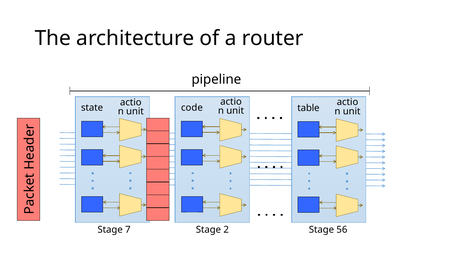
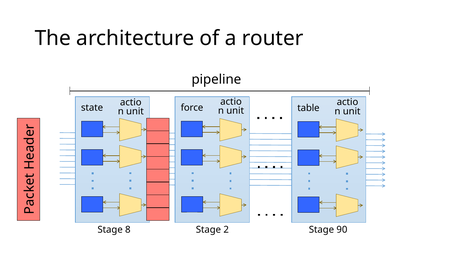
code: code -> force
7: 7 -> 8
56: 56 -> 90
